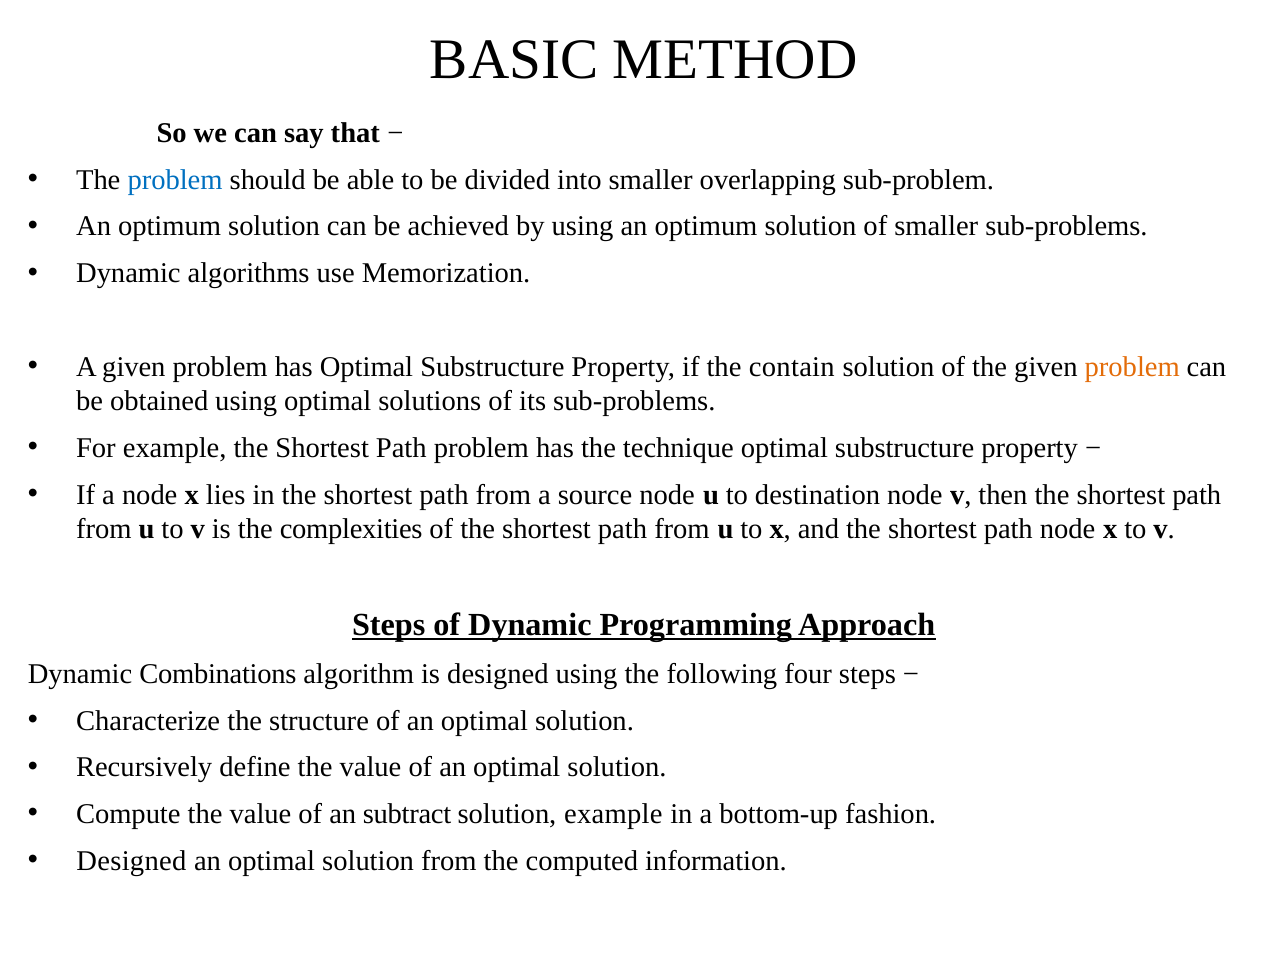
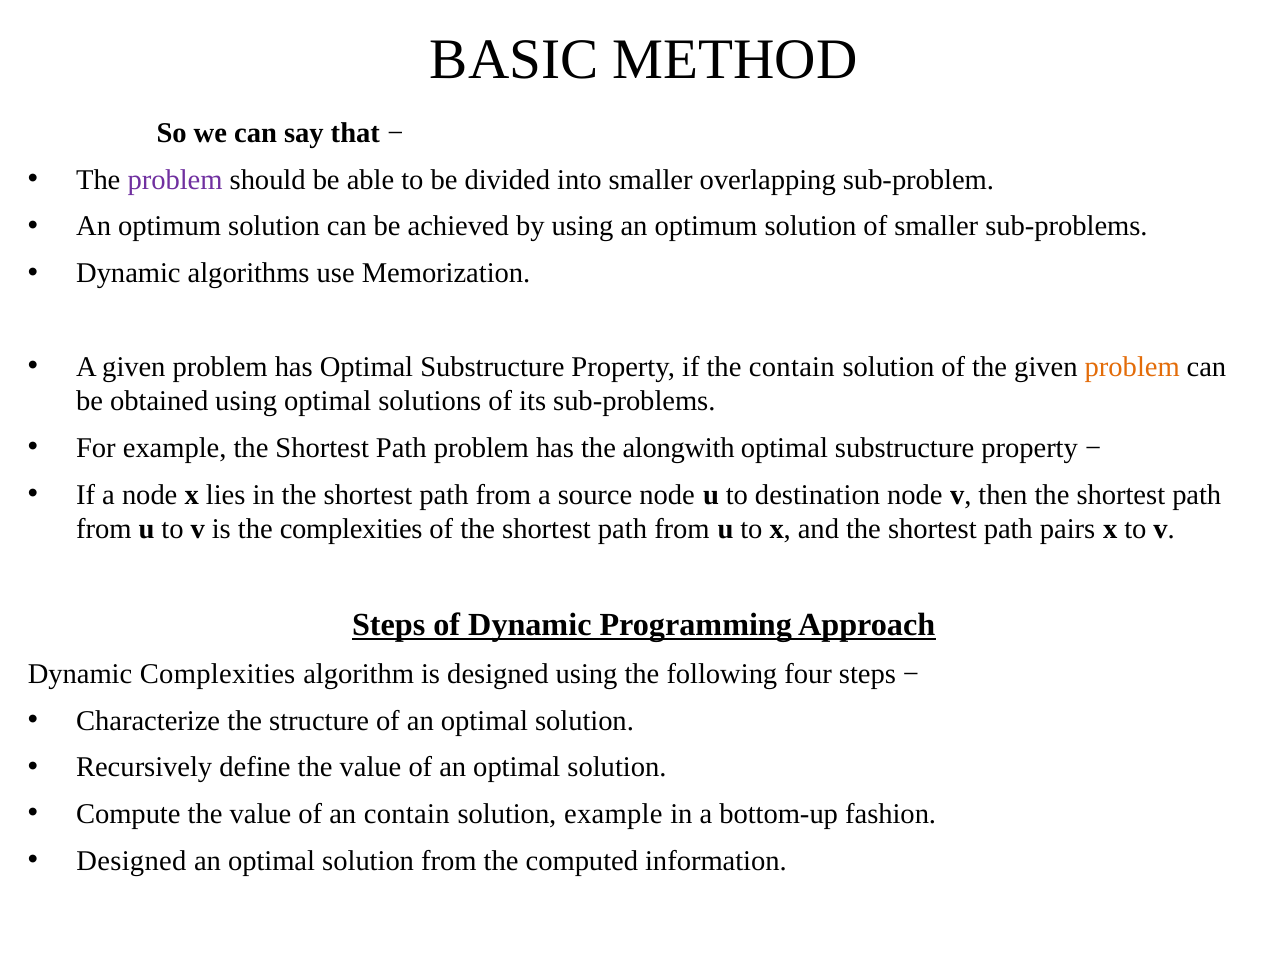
problem at (175, 180) colour: blue -> purple
technique: technique -> alongwith
path node: node -> pairs
Dynamic Combinations: Combinations -> Complexities
an subtract: subtract -> contain
